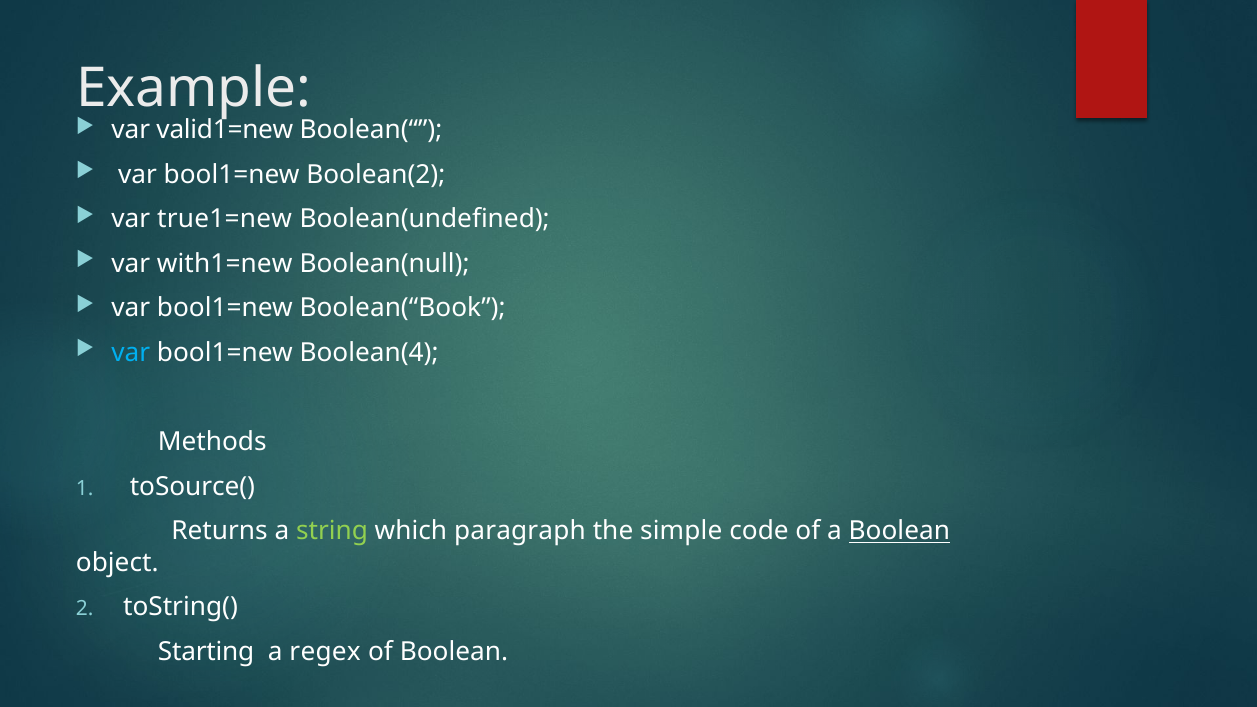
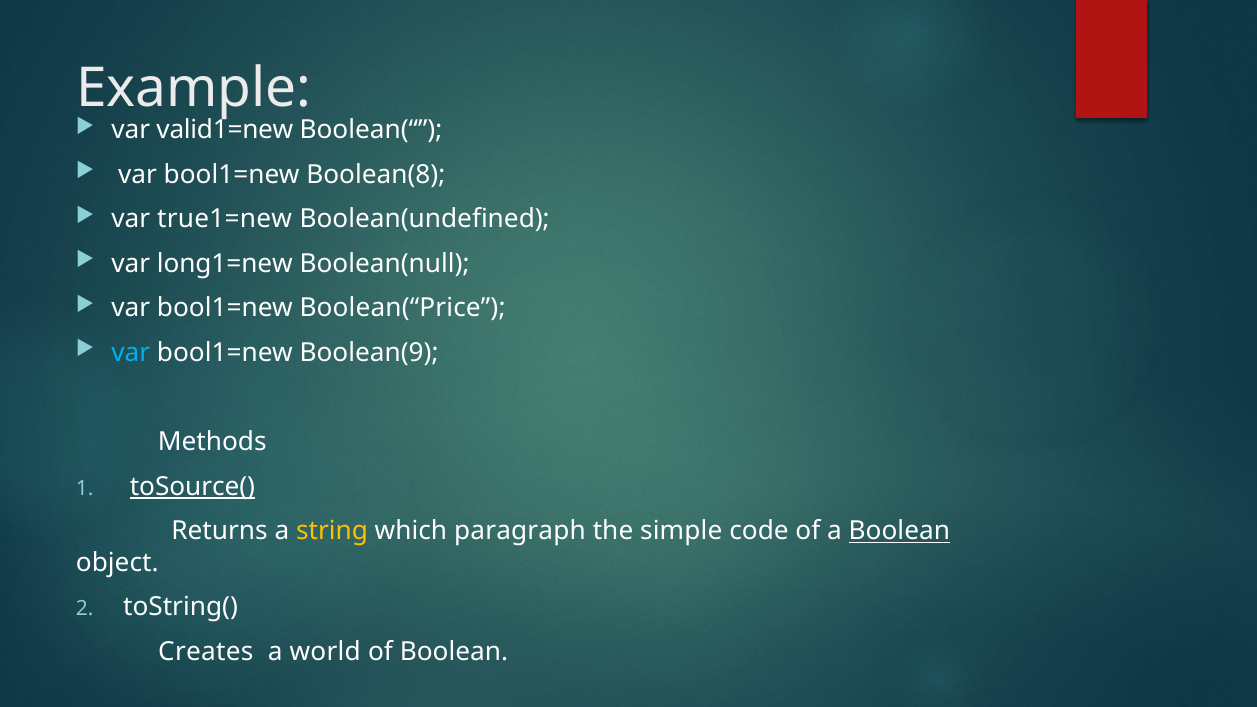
Boolean(2: Boolean(2 -> Boolean(8
with1=new: with1=new -> long1=new
Boolean(“Book: Boolean(“Book -> Boolean(“Price
Boolean(4: Boolean(4 -> Boolean(9
toSource( underline: none -> present
string colour: light green -> yellow
Starting: Starting -> Creates
regex: regex -> world
